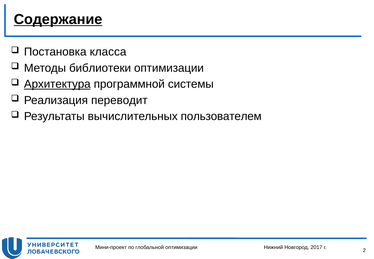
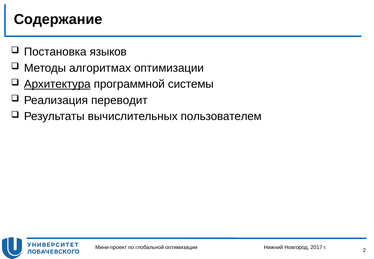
Содержание underline: present -> none
класса: класса -> языков
библиотеки: библиотеки -> алгоритмах
